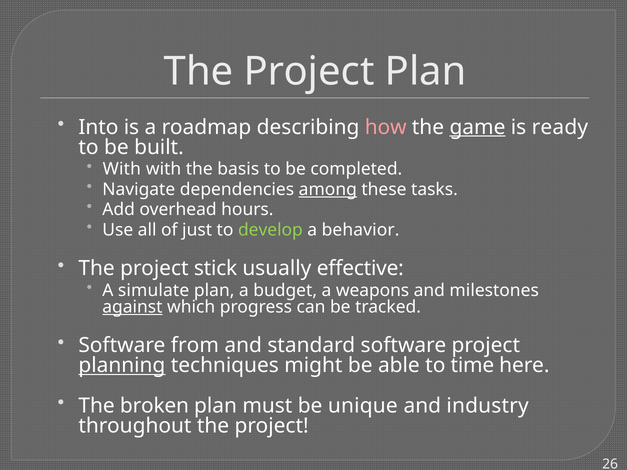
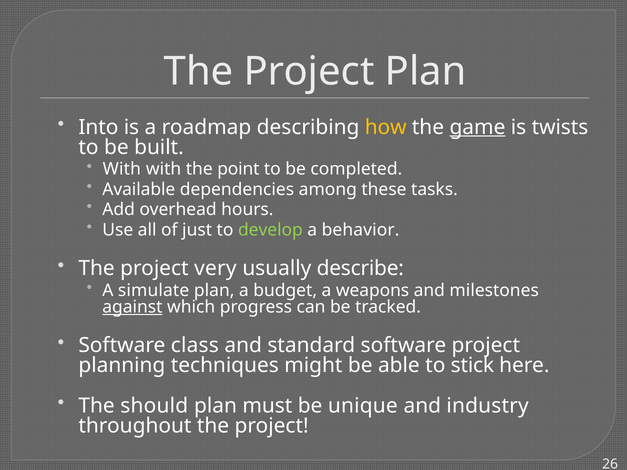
how colour: pink -> yellow
ready: ready -> twists
basis: basis -> point
Navigate: Navigate -> Available
among underline: present -> none
stick: stick -> very
effective: effective -> describe
from: from -> class
planning underline: present -> none
time: time -> stick
broken: broken -> should
